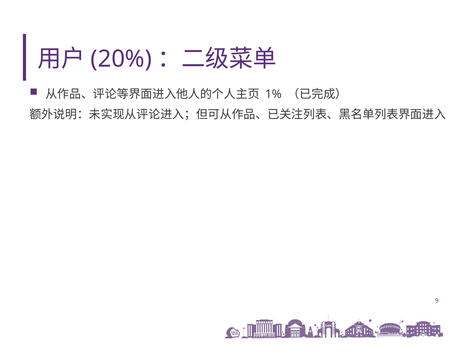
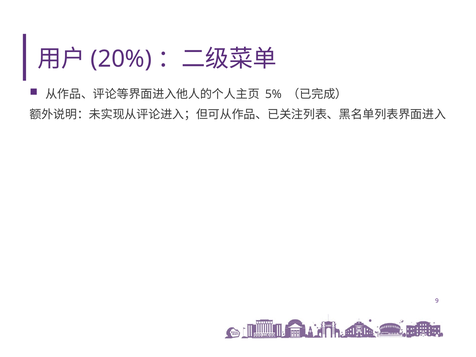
1%: 1% -> 5%
